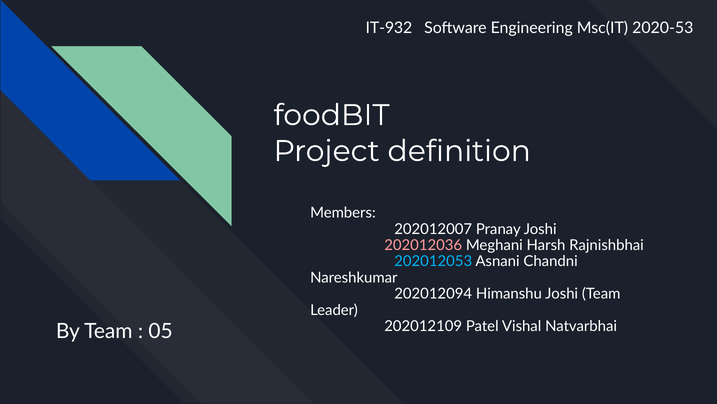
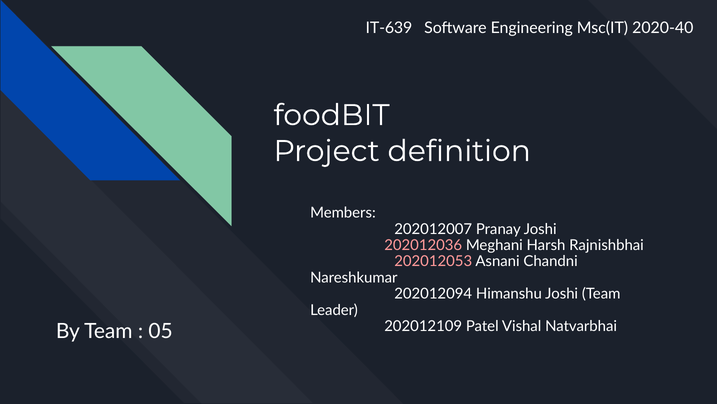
IT-932: IT-932 -> IT-639
2020-53: 2020-53 -> 2020-40
202012053 colour: light blue -> pink
